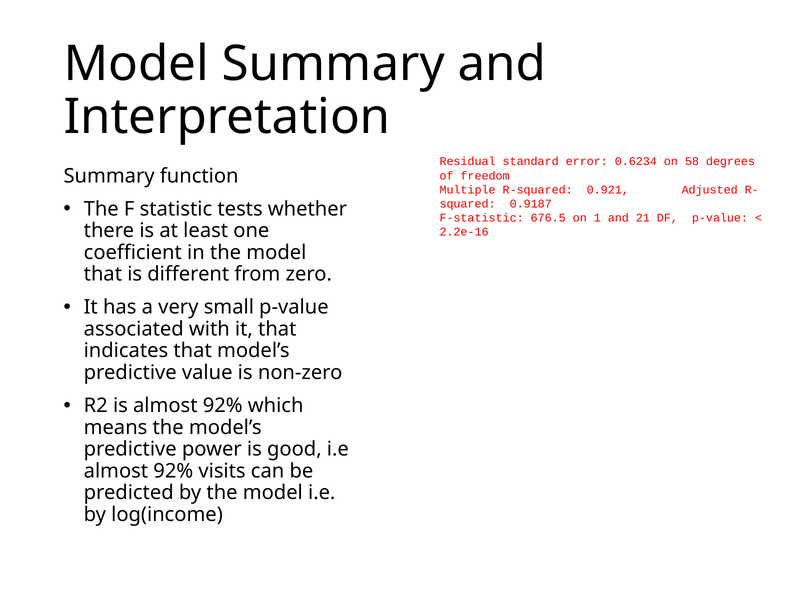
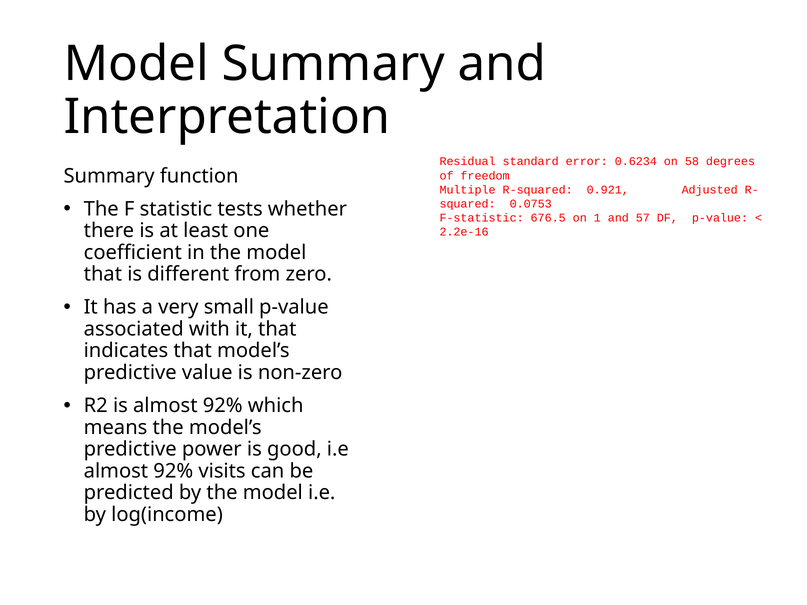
0.9187: 0.9187 -> 0.0753
21: 21 -> 57
